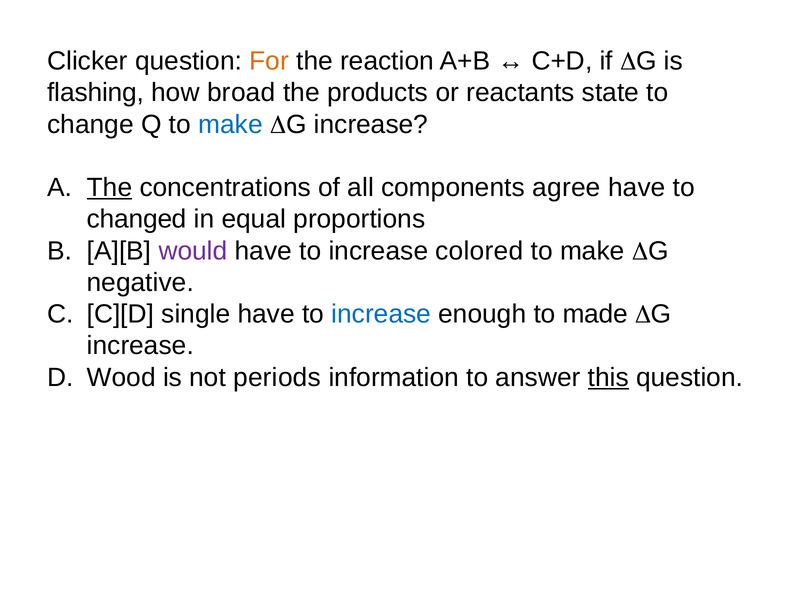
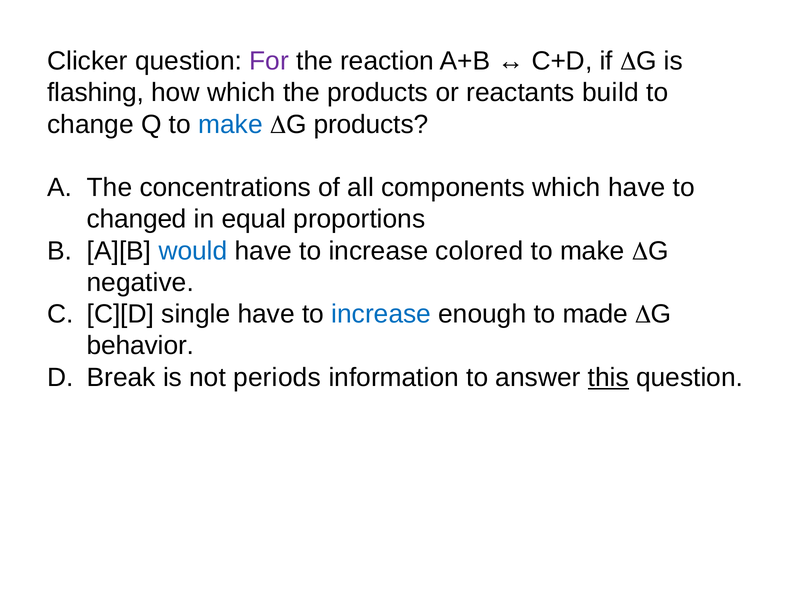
For colour: orange -> purple
how broad: broad -> which
state: state -> build
increase at (371, 124): increase -> products
The at (110, 188) underline: present -> none
components agree: agree -> which
would colour: purple -> blue
increase at (140, 346): increase -> behavior
Wood: Wood -> Break
